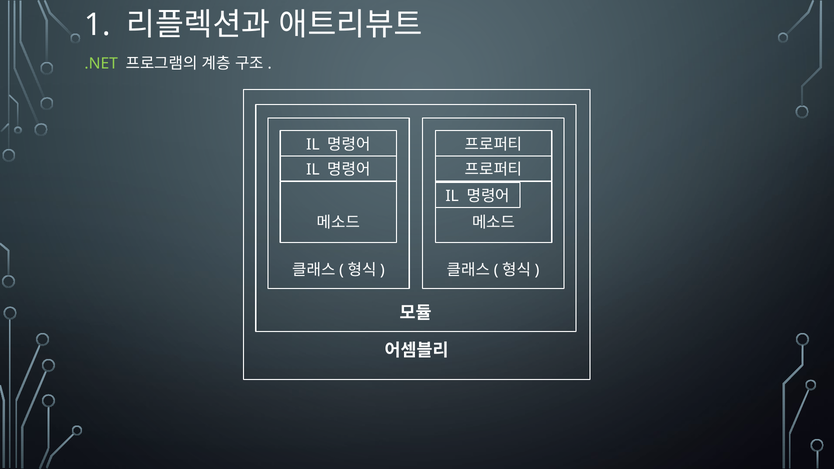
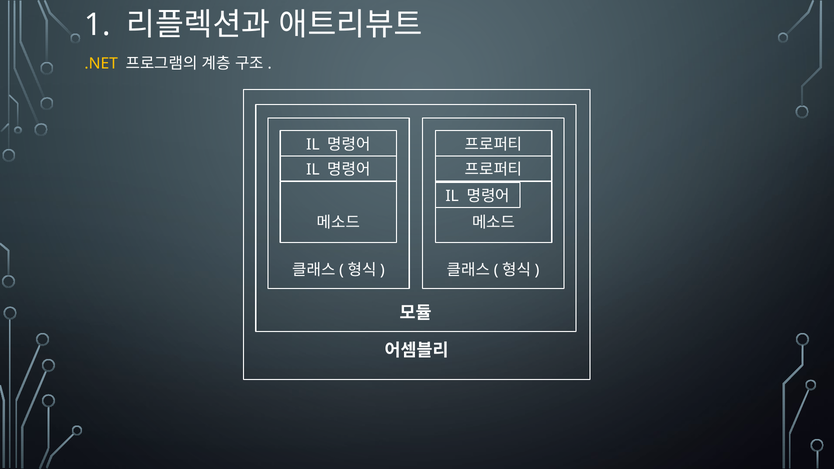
.NET colour: light green -> yellow
